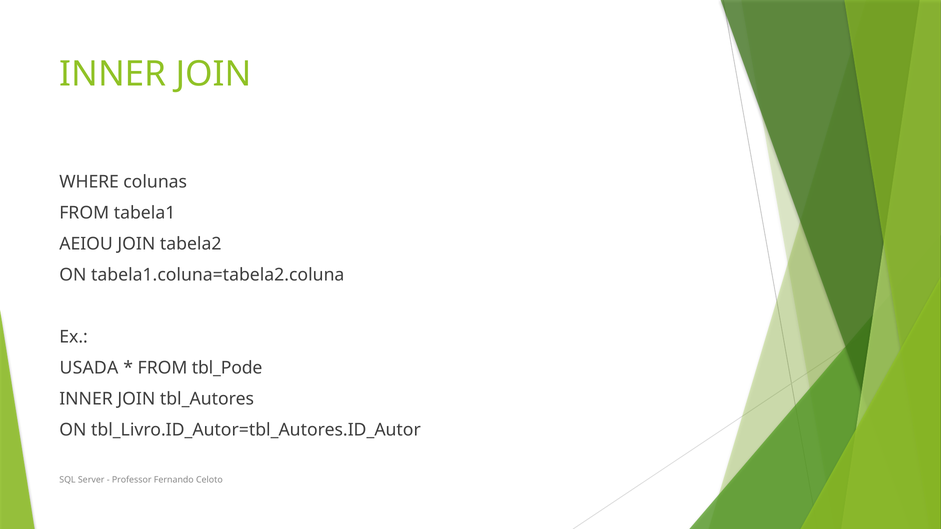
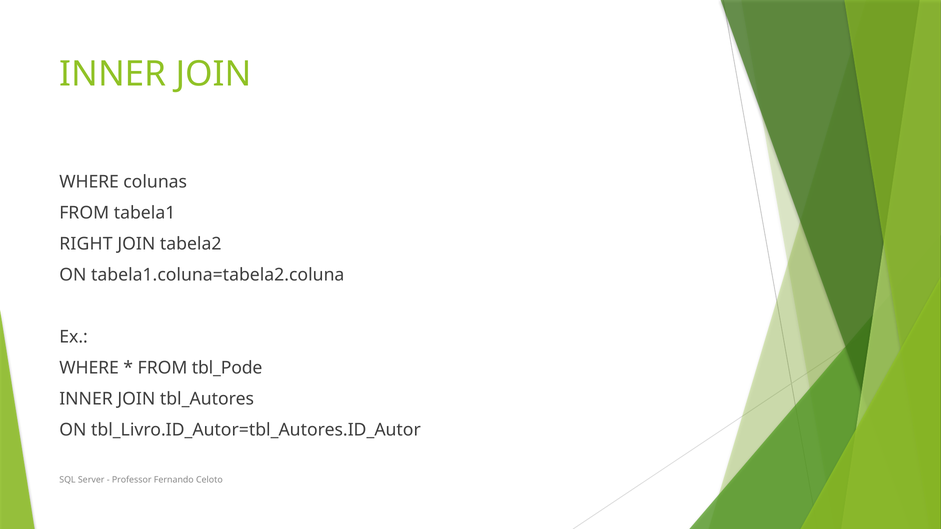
AEIOU: AEIOU -> RIGHT
USADA at (89, 368): USADA -> WHERE
